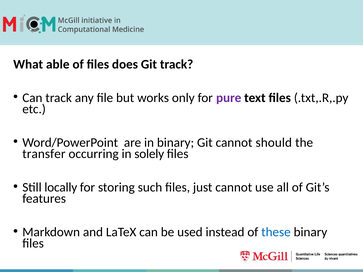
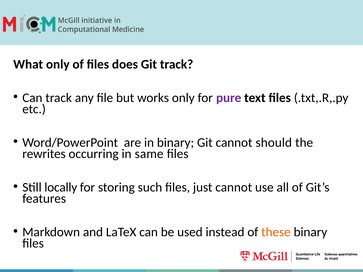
What able: able -> only
transfer: transfer -> rewrites
solely: solely -> same
these colour: blue -> orange
